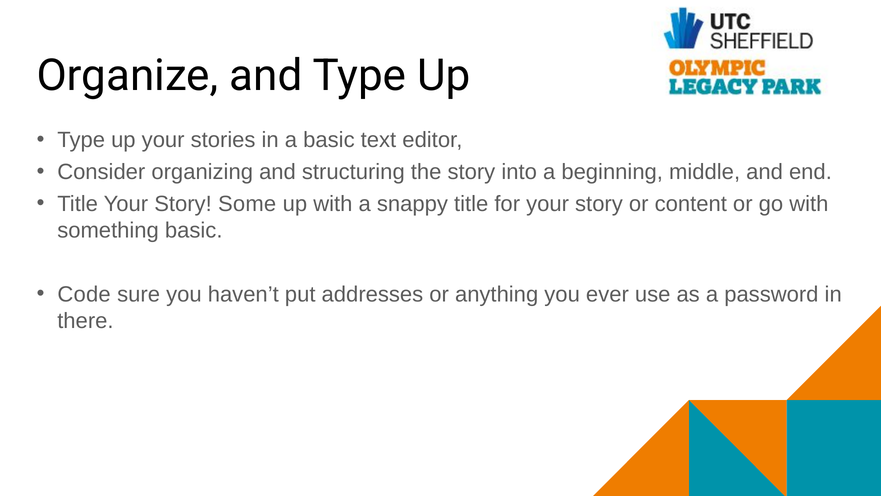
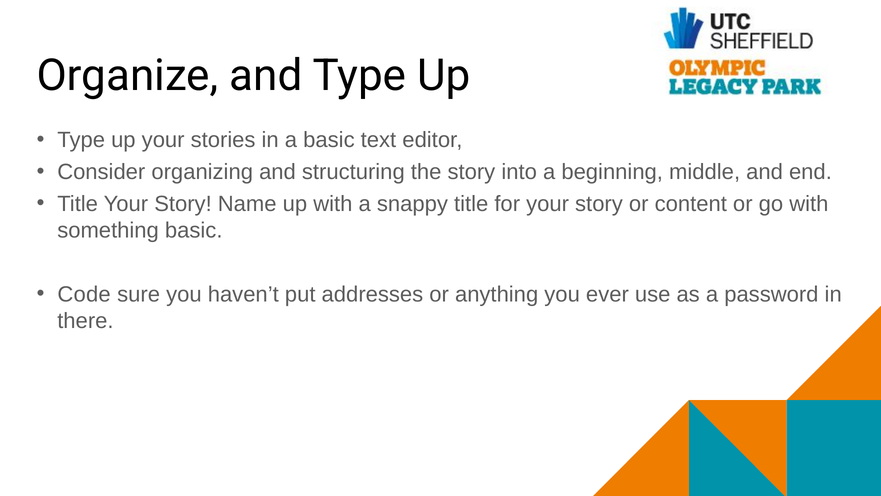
Some: Some -> Name
